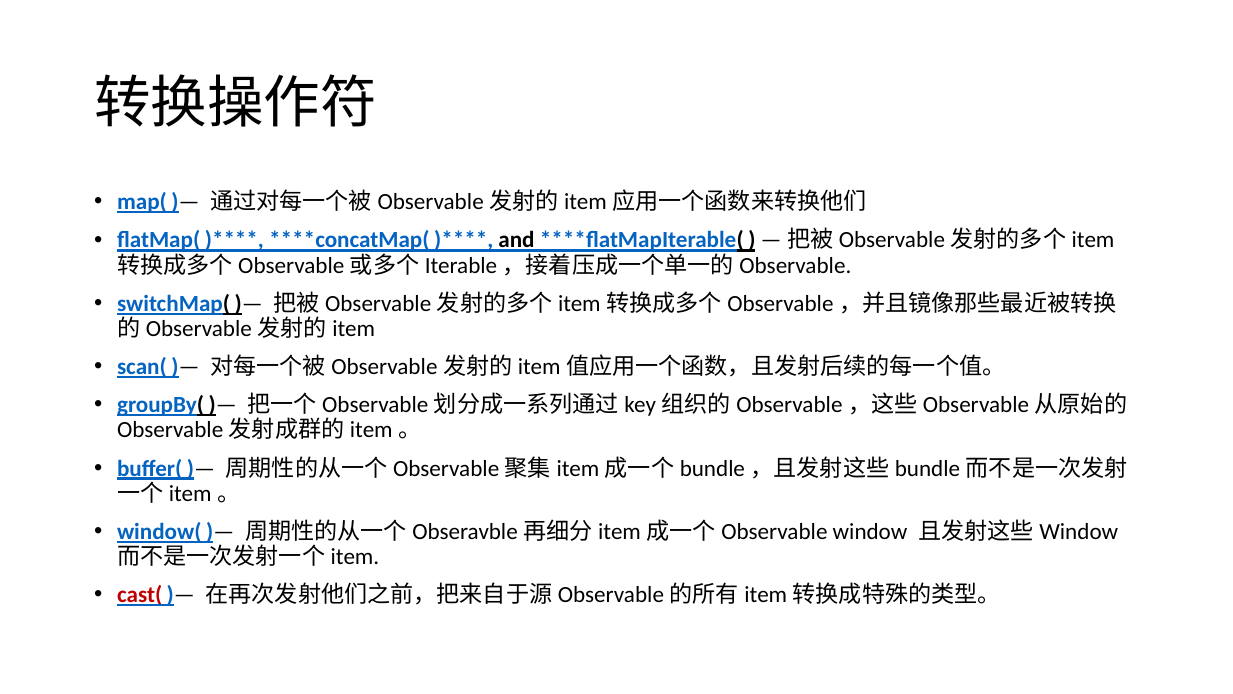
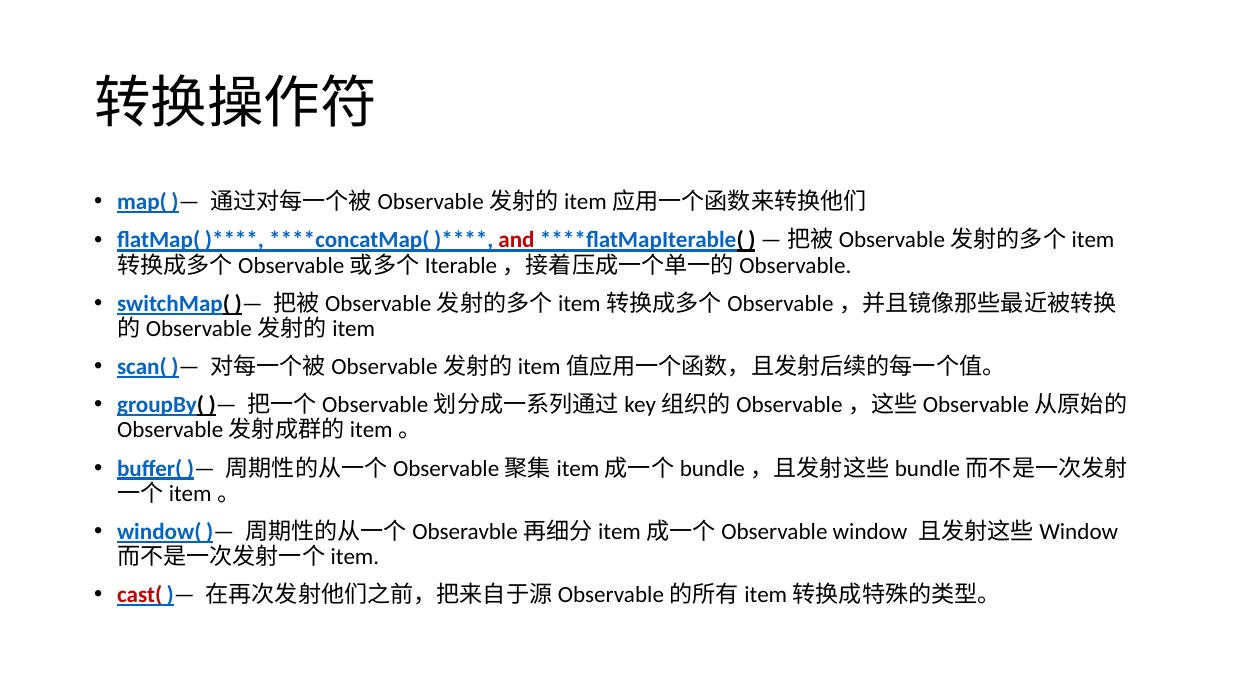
and colour: black -> red
